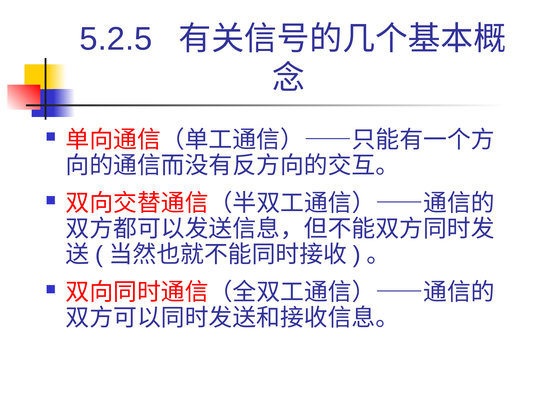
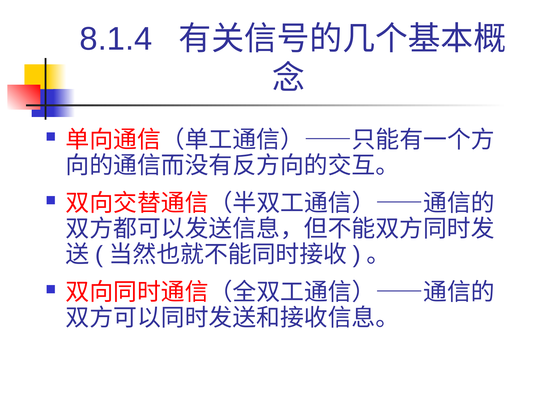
5.2.5: 5.2.5 -> 8.1.4
